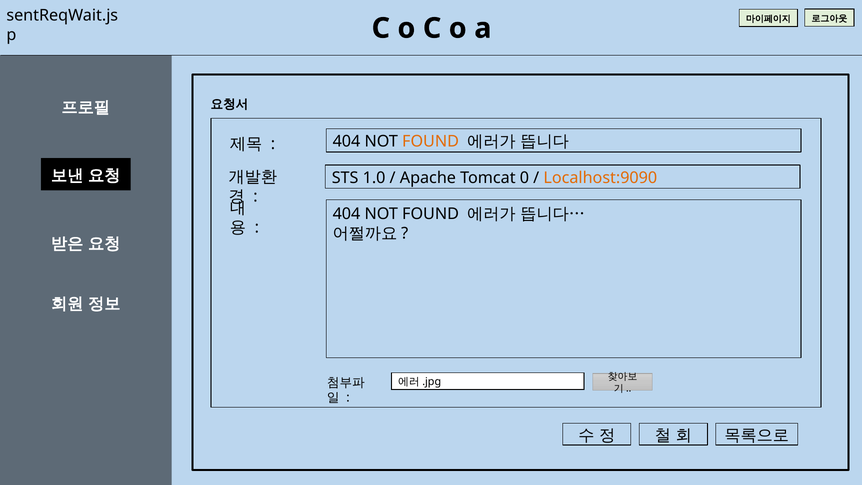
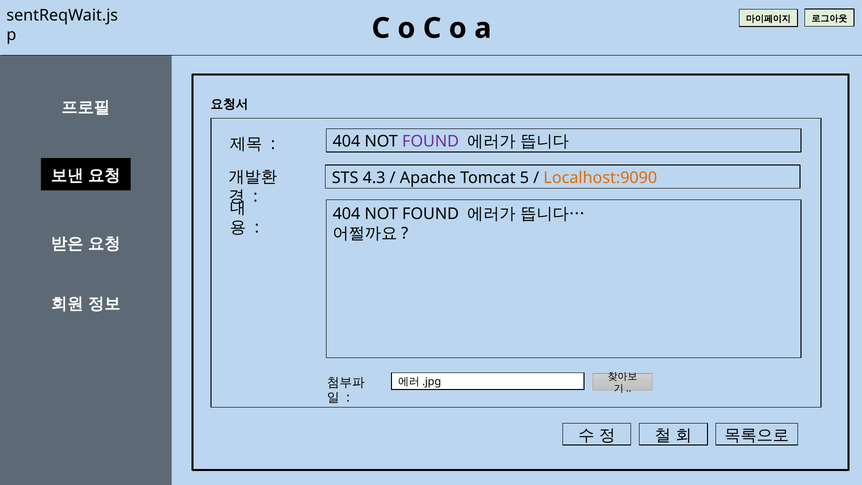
FOUND at (431, 142) colour: orange -> purple
1.0: 1.0 -> 4.3
0: 0 -> 5
